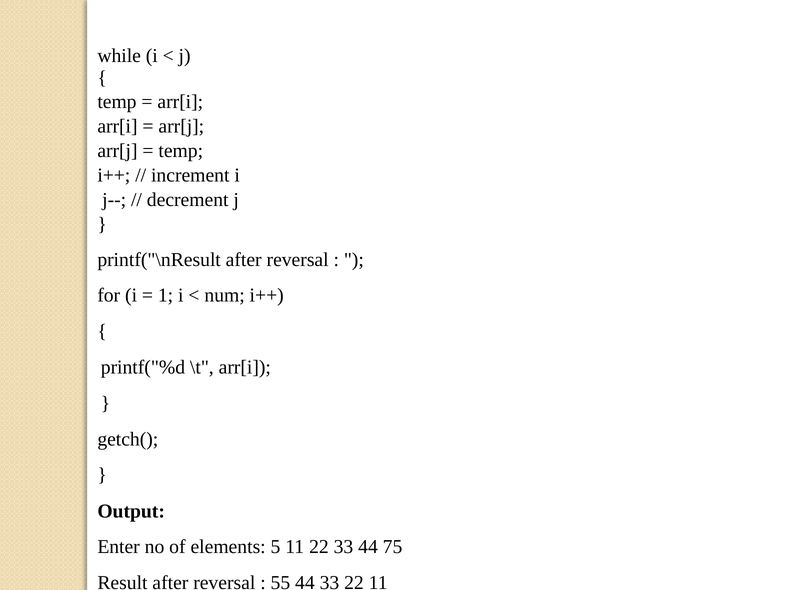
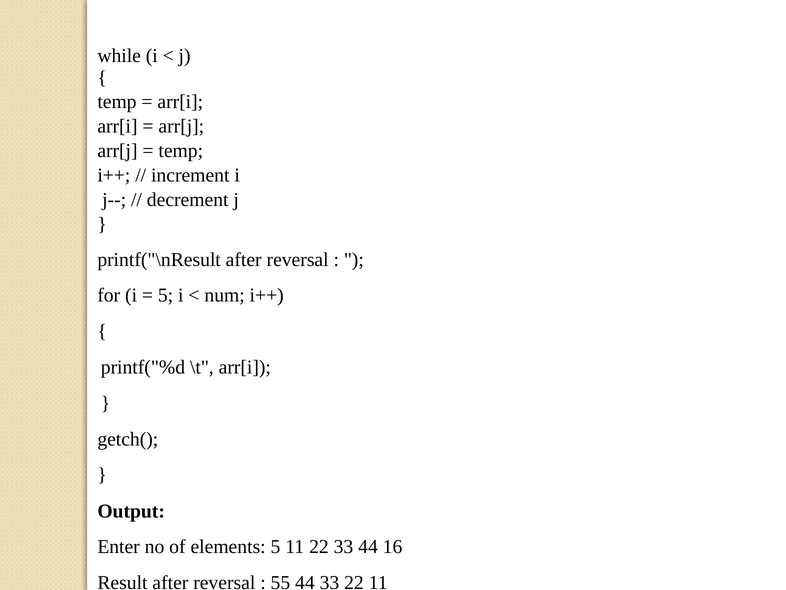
1 at (166, 295): 1 -> 5
75: 75 -> 16
